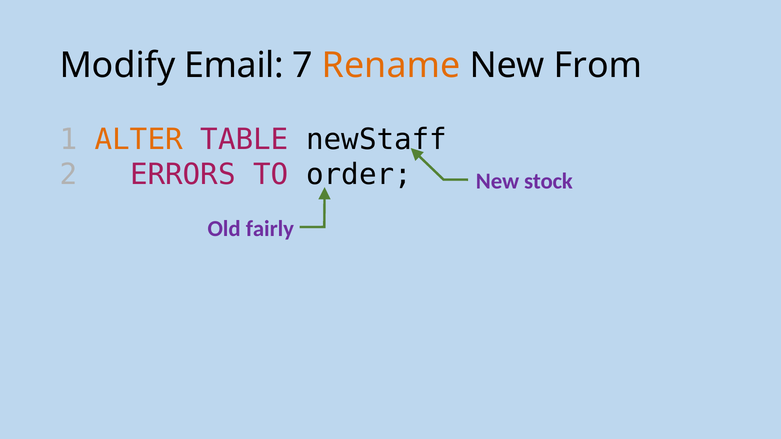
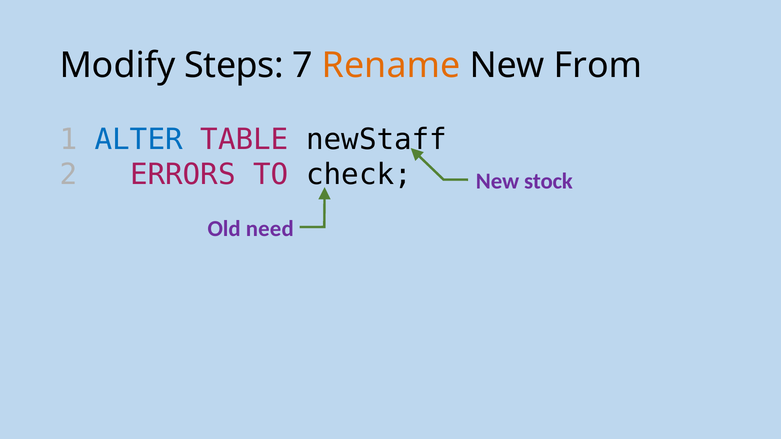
Email: Email -> Steps
ALTER colour: orange -> blue
order: order -> check
fairly: fairly -> need
